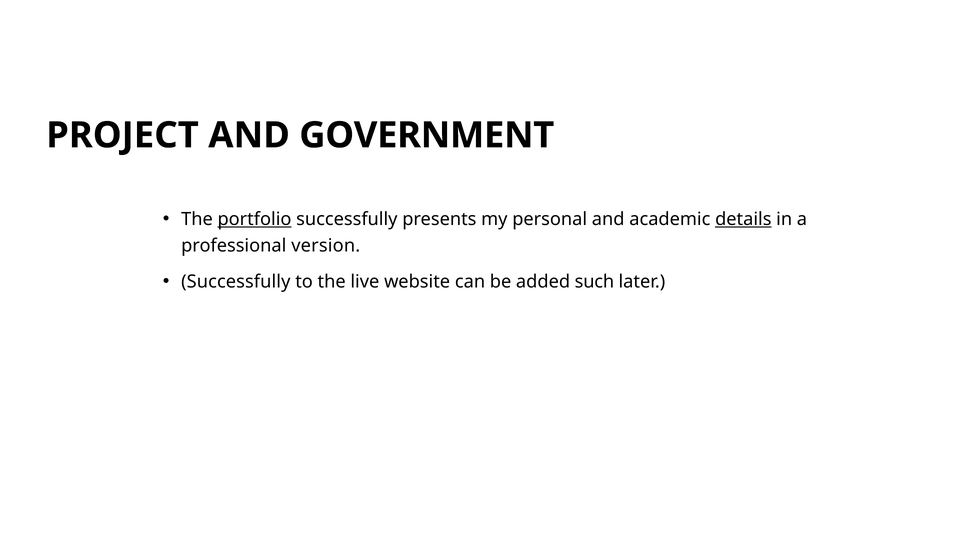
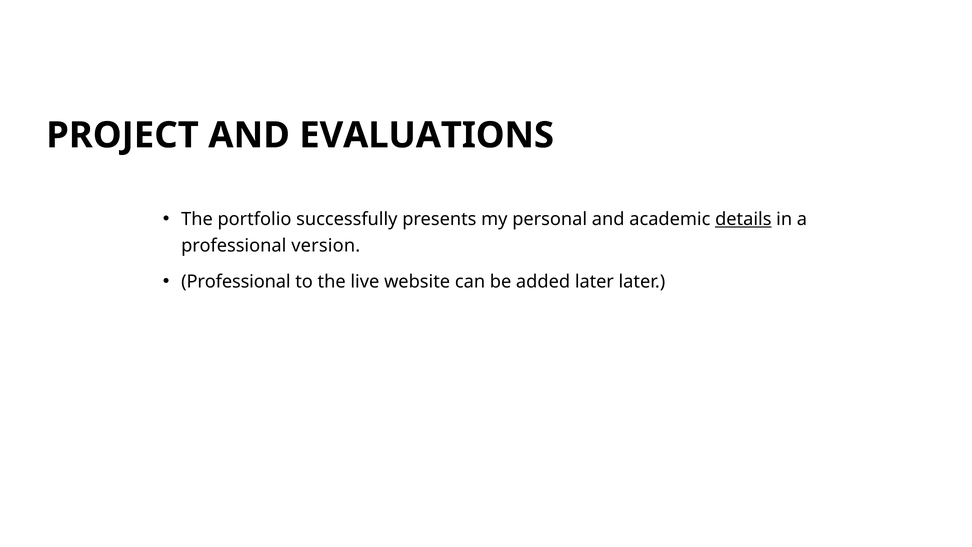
GOVERNMENT: GOVERNMENT -> EVALUATIONS
portfolio underline: present -> none
Successfully at (236, 282): Successfully -> Professional
added such: such -> later
